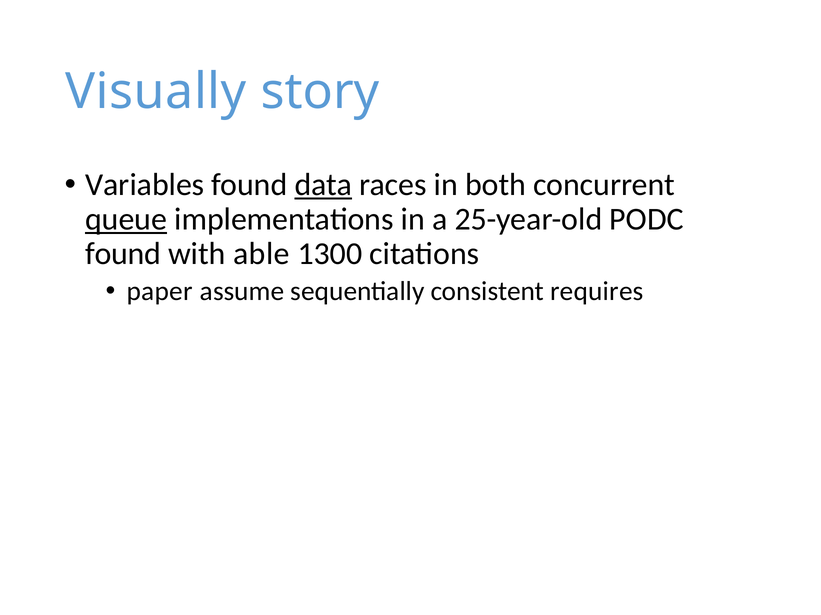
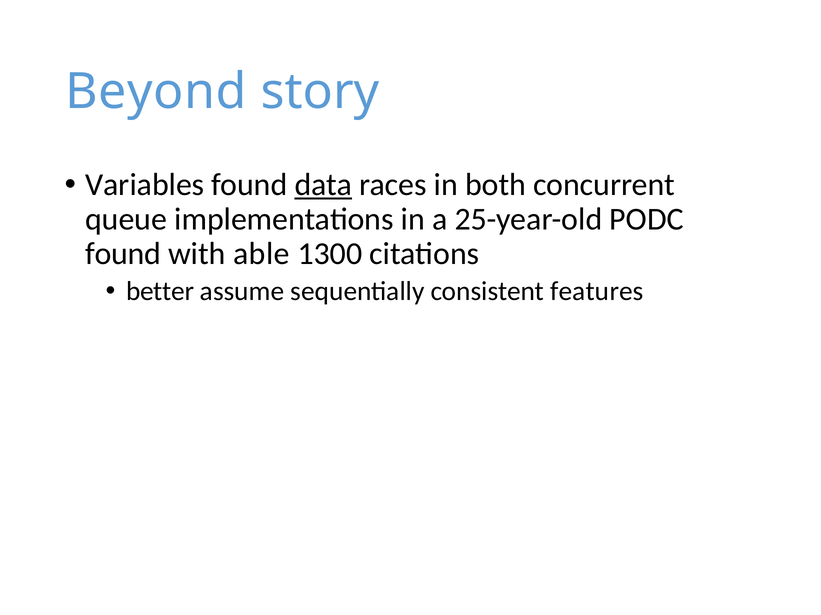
Visually: Visually -> Beyond
queue underline: present -> none
paper: paper -> better
requires: requires -> features
